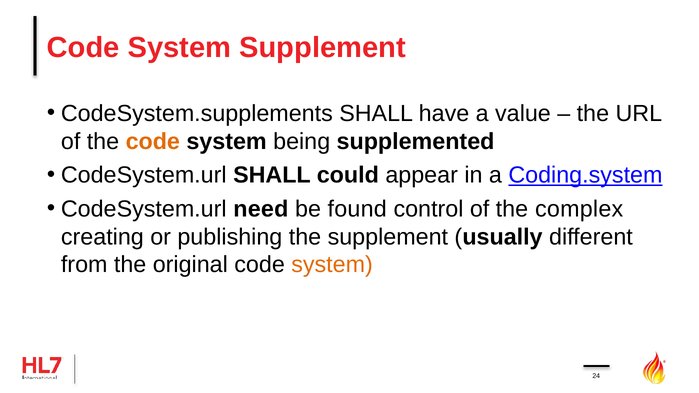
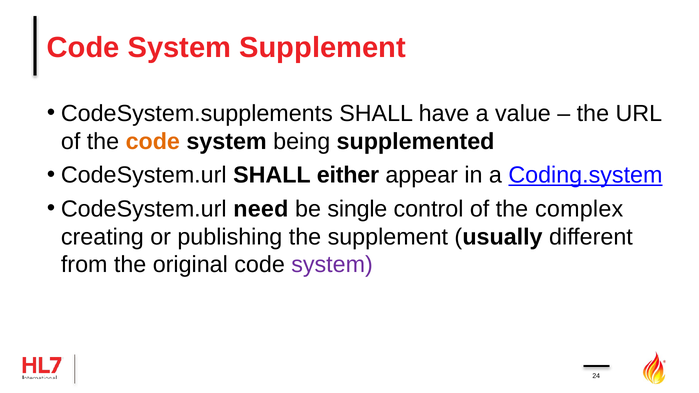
could: could -> either
found: found -> single
system at (332, 265) colour: orange -> purple
